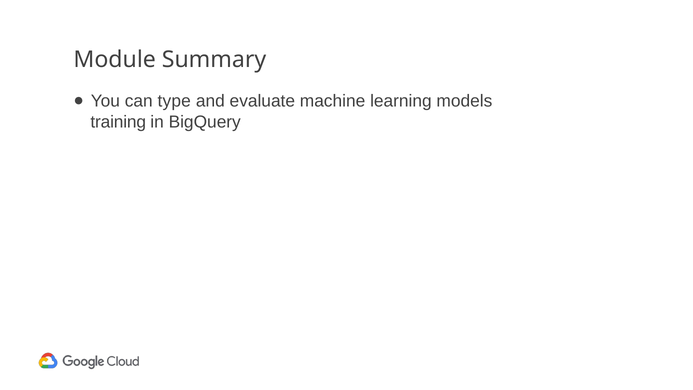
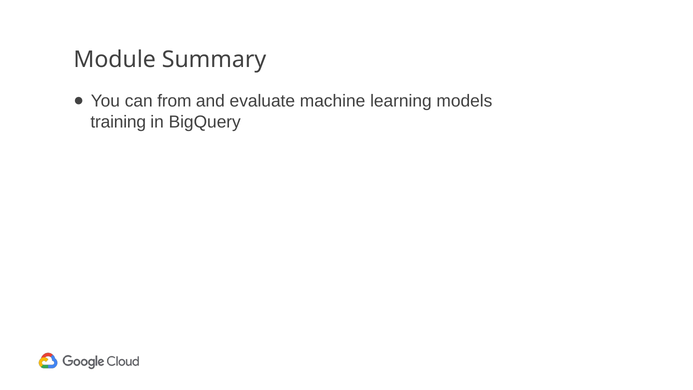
type: type -> from
